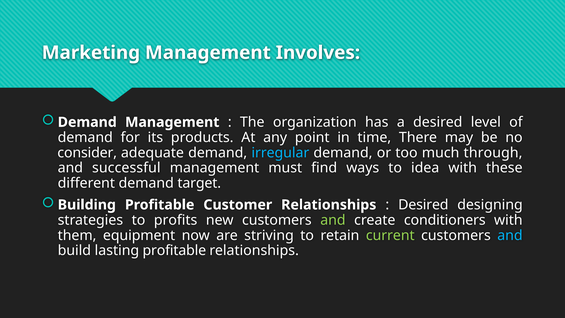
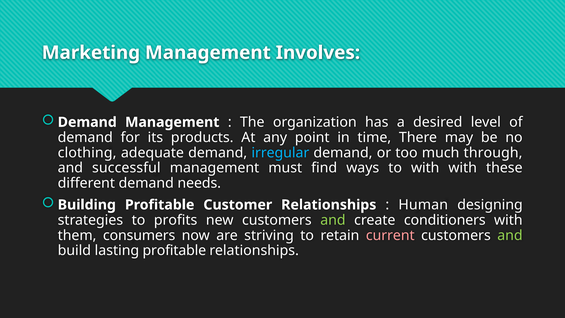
consider: consider -> clothing
to idea: idea -> with
target: target -> needs
Desired at (423, 205): Desired -> Human
equipment: equipment -> consumers
current colour: light green -> pink
and at (510, 235) colour: light blue -> light green
